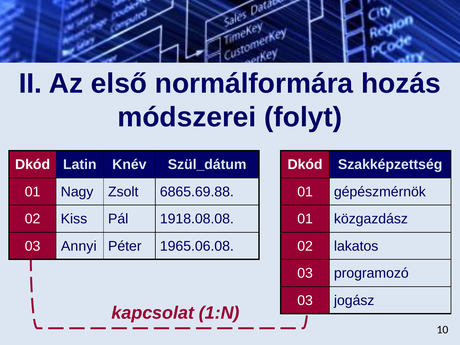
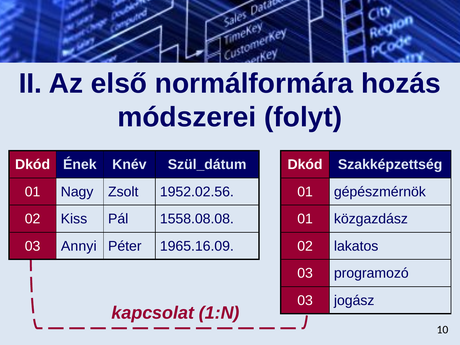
Latin: Latin -> Ének
6865.69.88: 6865.69.88 -> 1952.02.56
1918.08.08: 1918.08.08 -> 1558.08.08
1965.06.08: 1965.06.08 -> 1965.16.09
